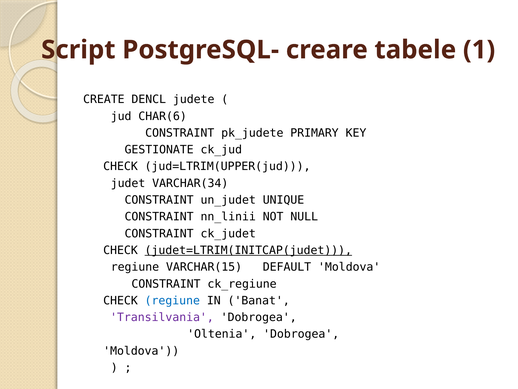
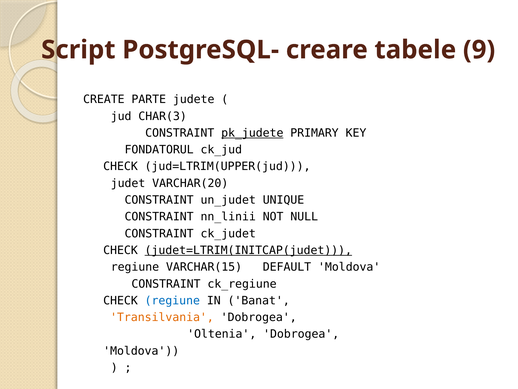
1: 1 -> 9
DENCL: DENCL -> PARTE
CHAR(6: CHAR(6 -> CHAR(3
pk_judete underline: none -> present
GESTIONATE: GESTIONATE -> FONDATORUL
VARCHAR(34: VARCHAR(34 -> VARCHAR(20
Transilvania colour: purple -> orange
